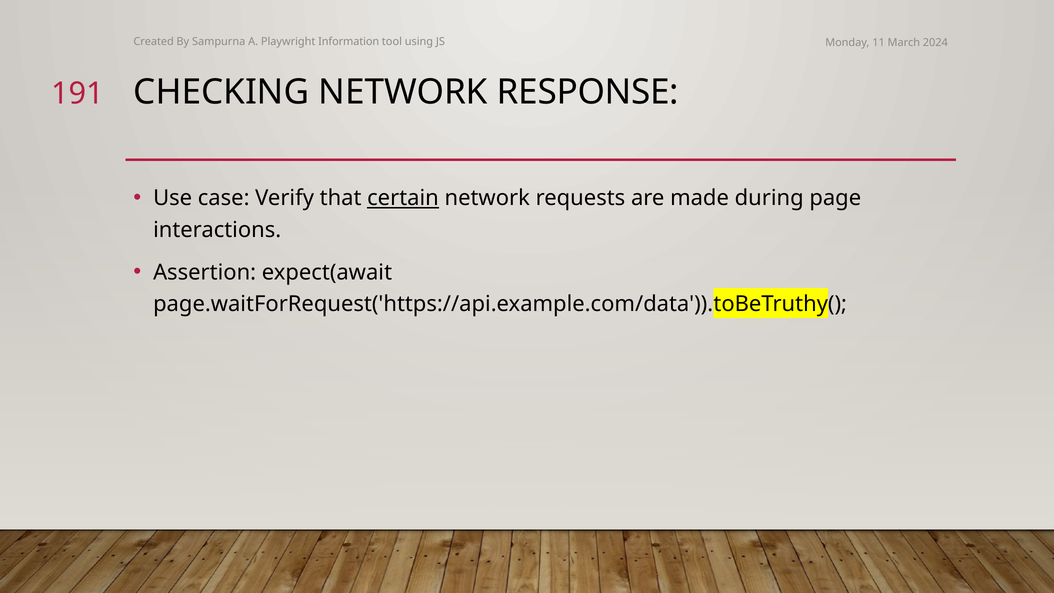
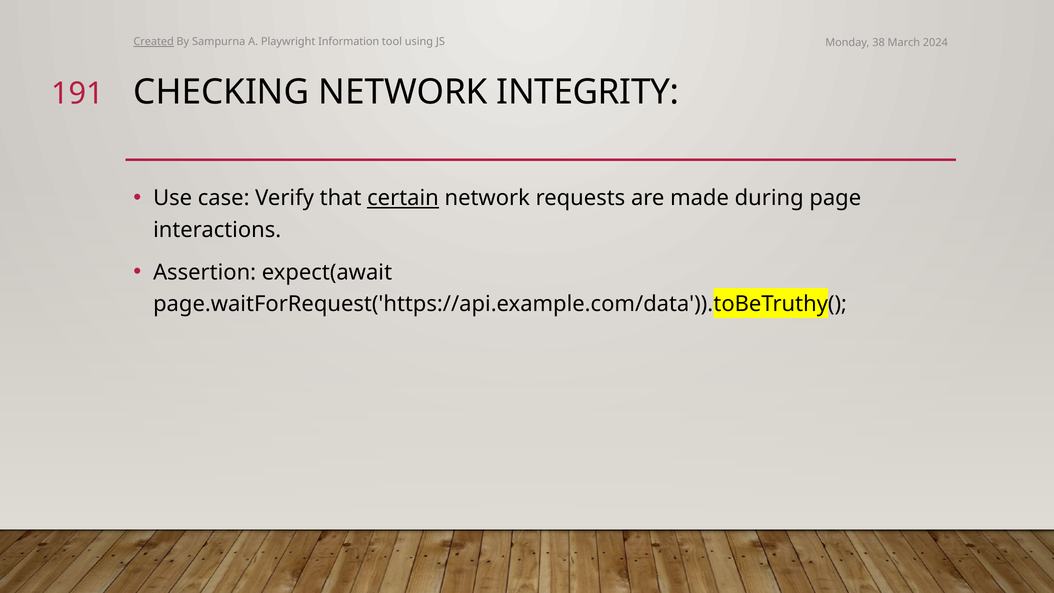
Created underline: none -> present
11: 11 -> 38
RESPONSE: RESPONSE -> INTEGRITY
